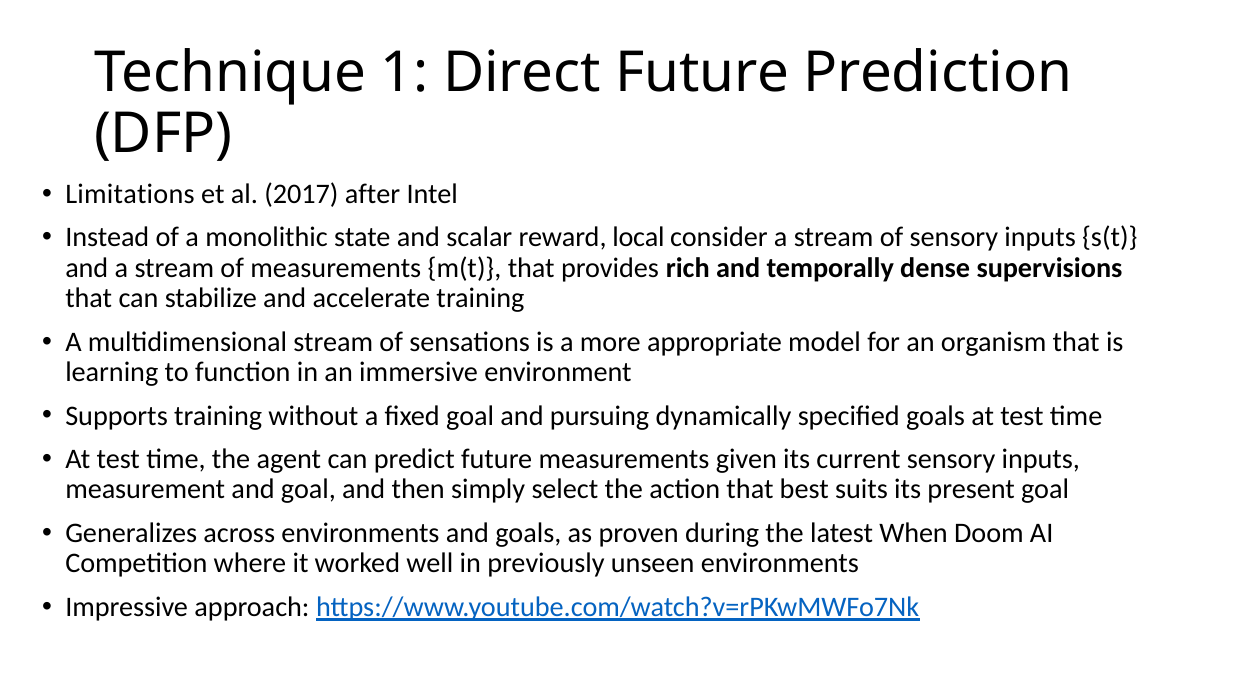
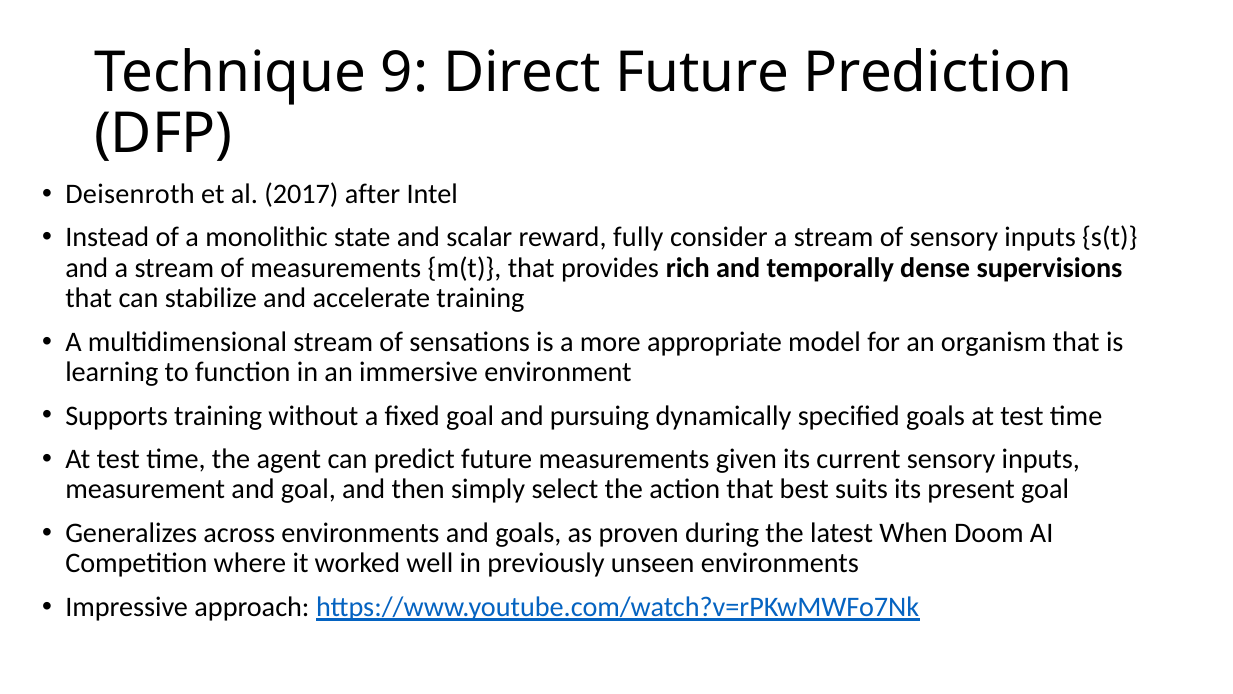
1: 1 -> 9
Limitations: Limitations -> Deisenroth
local: local -> fully
